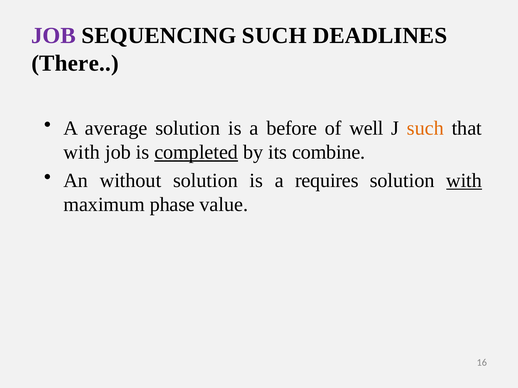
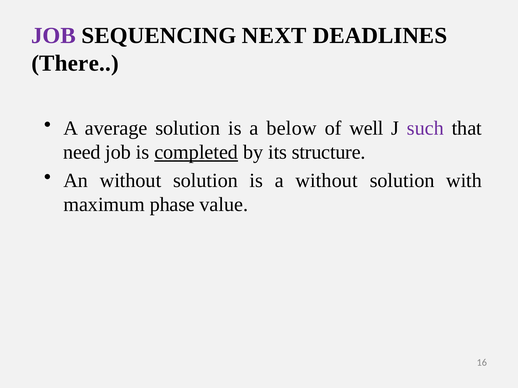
SEQUENCING SUCH: SUCH -> NEXT
before: before -> below
such at (425, 128) colour: orange -> purple
with at (82, 153): with -> need
combine: combine -> structure
a requires: requires -> without
with at (464, 181) underline: present -> none
